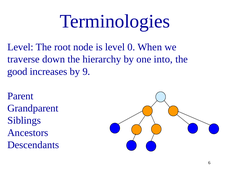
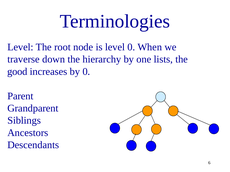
into: into -> lists
by 9: 9 -> 0
